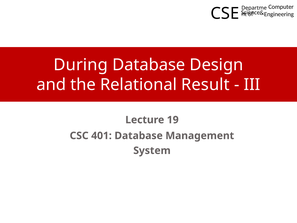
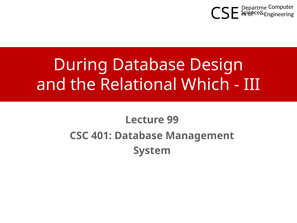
Result: Result -> Which
19: 19 -> 99
